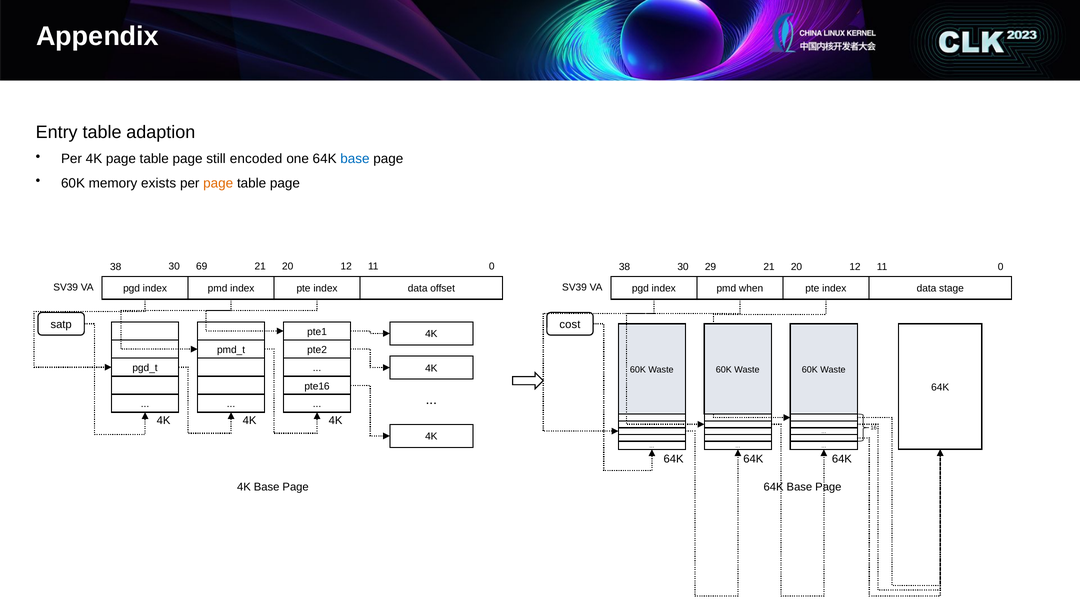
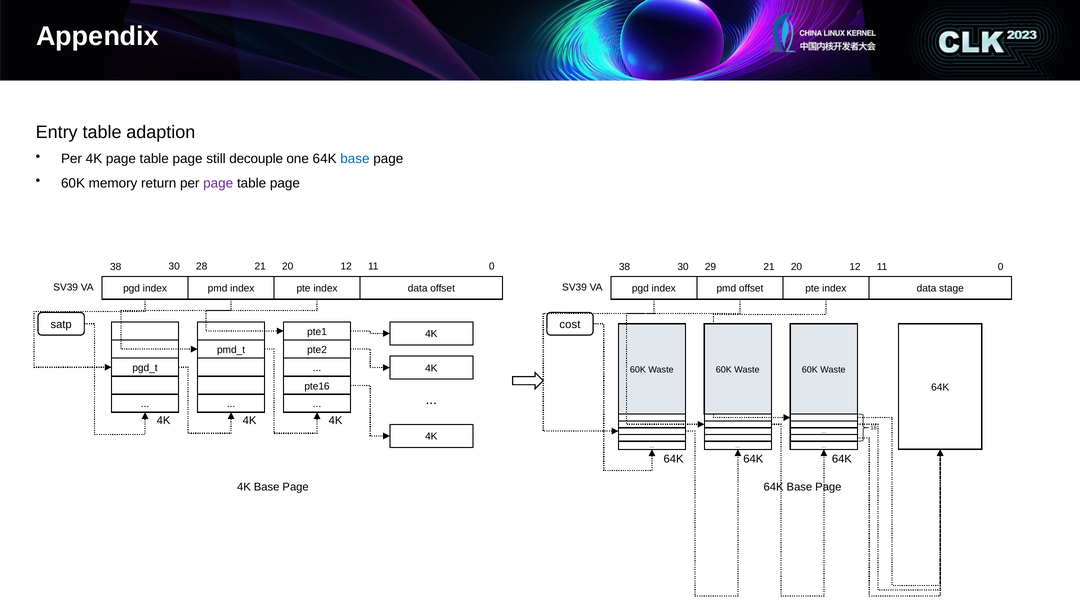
encoded: encoded -> decouple
exists: exists -> return
page at (218, 183) colour: orange -> purple
69: 69 -> 28
pmd when: when -> offset
